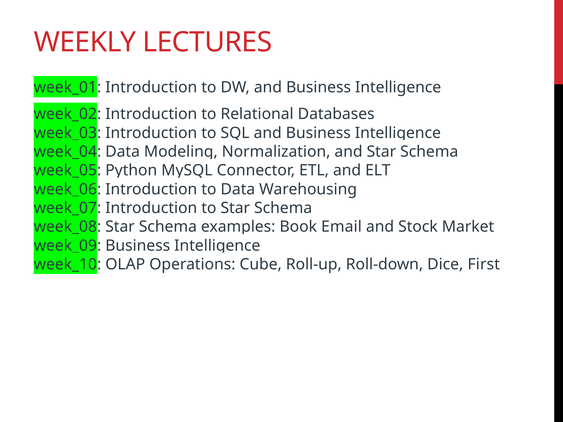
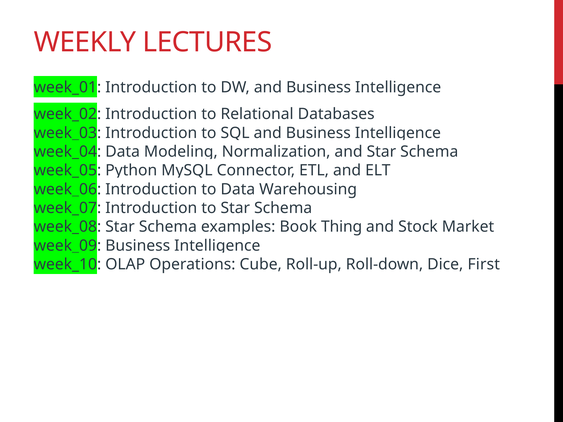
Email: Email -> Thing
